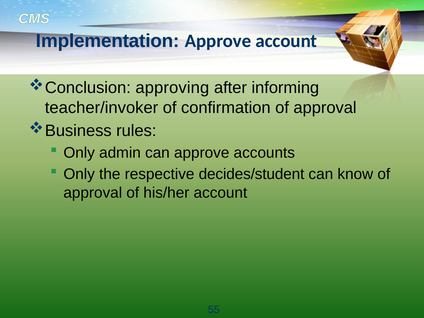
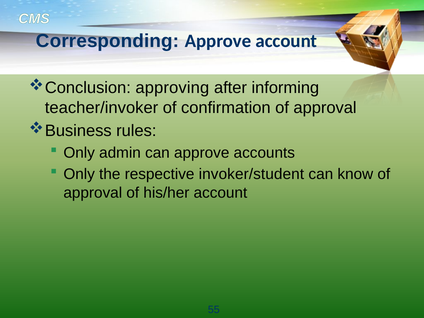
Implementation: Implementation -> Corresponding
decides/student: decides/student -> invoker/student
